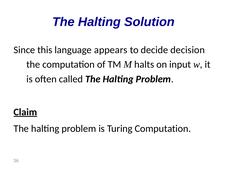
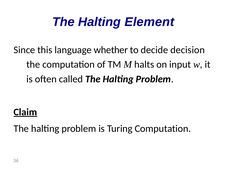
Solution: Solution -> Element
appears: appears -> whether
